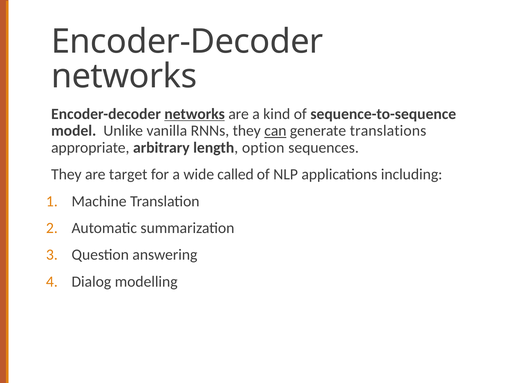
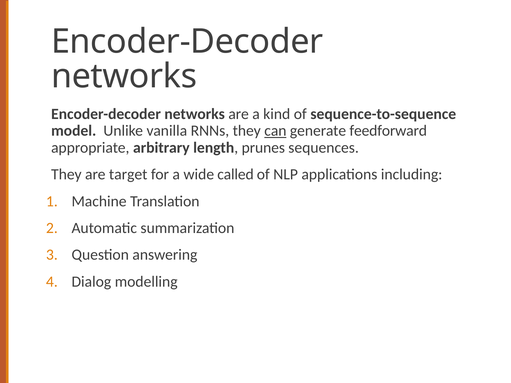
networks at (195, 114) underline: present -> none
translations: translations -> feedforward
option: option -> prunes
